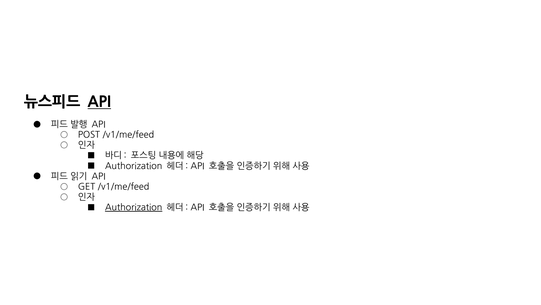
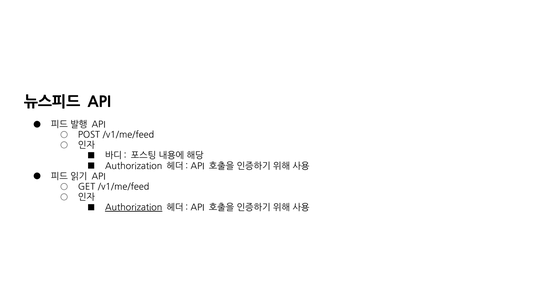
API at (99, 102) underline: present -> none
